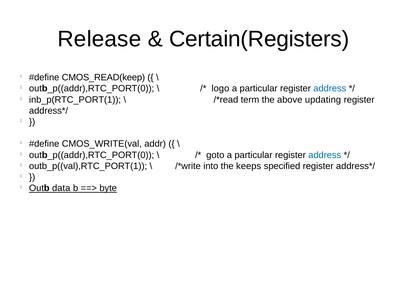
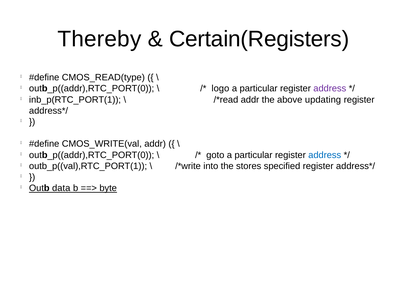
Release: Release -> Thereby
CMOS_READ(keep: CMOS_READ(keep -> CMOS_READ(type
address at (330, 89) colour: blue -> purple
term at (250, 100): term -> addr
keeps: keeps -> stores
